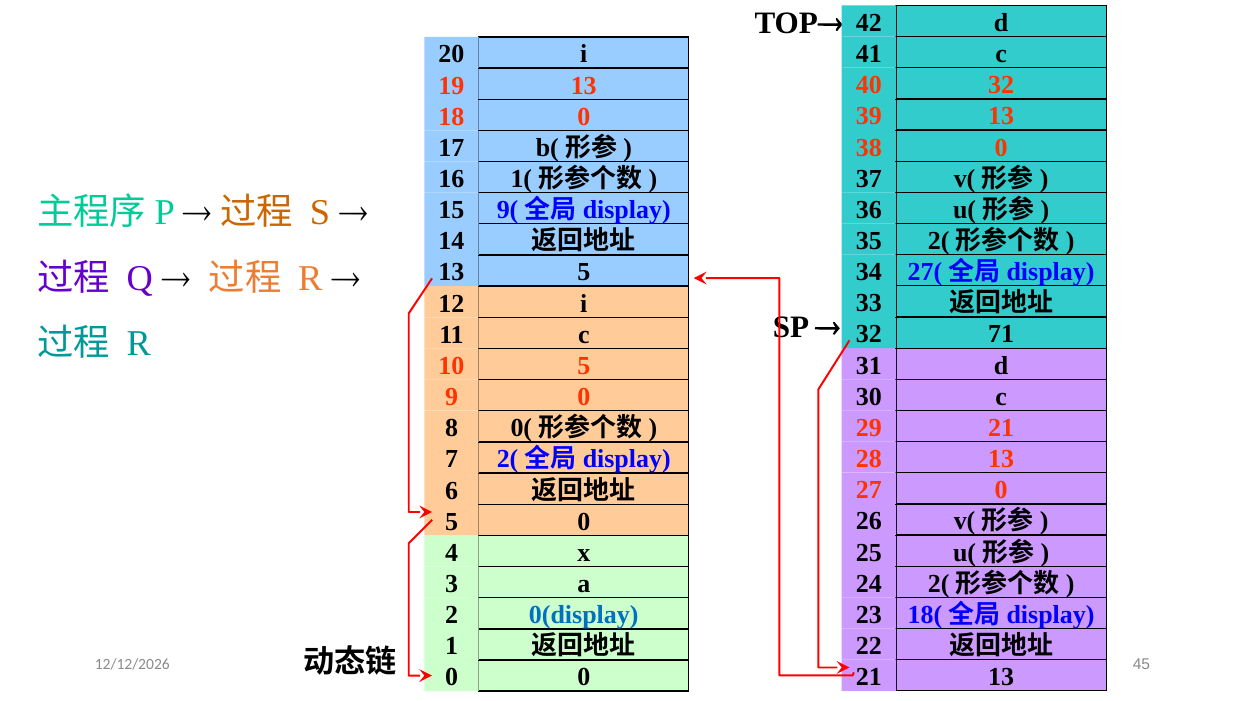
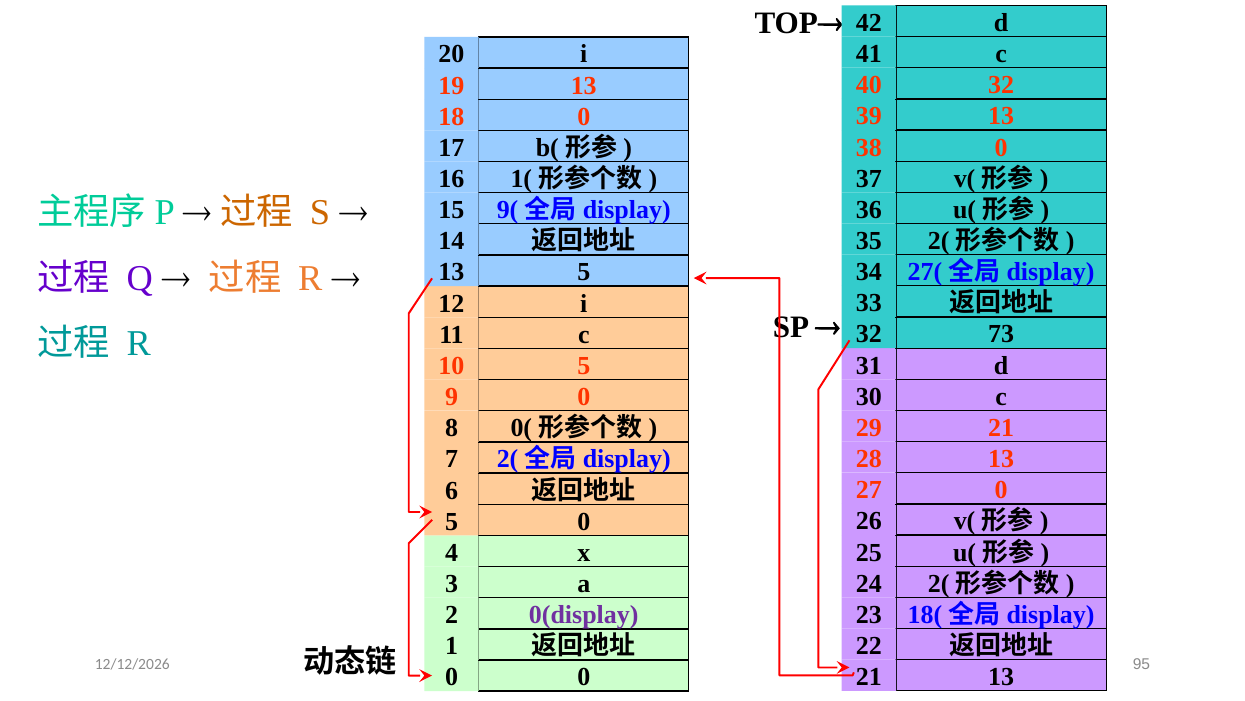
71: 71 -> 73
0(display colour: blue -> purple
45: 45 -> 95
